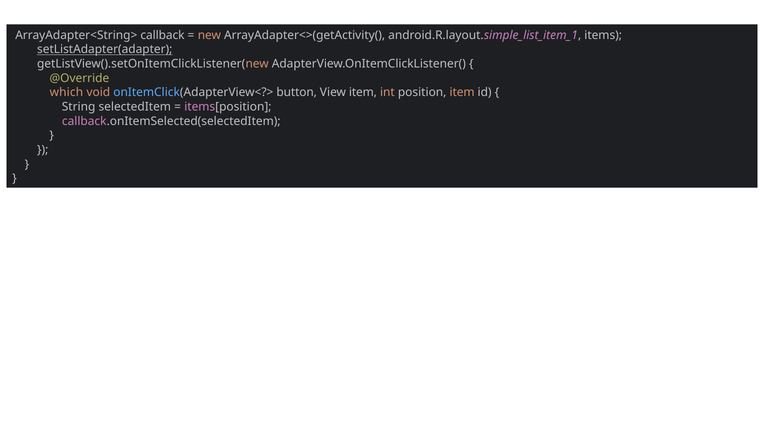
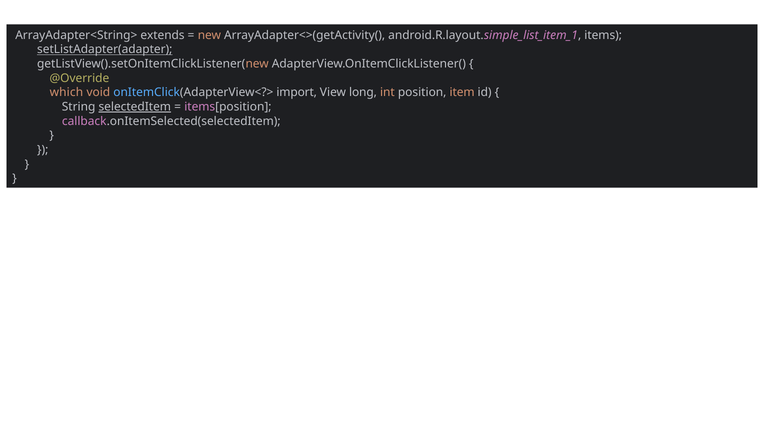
callback: callback -> extends
button: button -> import
View item: item -> long
selectedItem underline: none -> present
